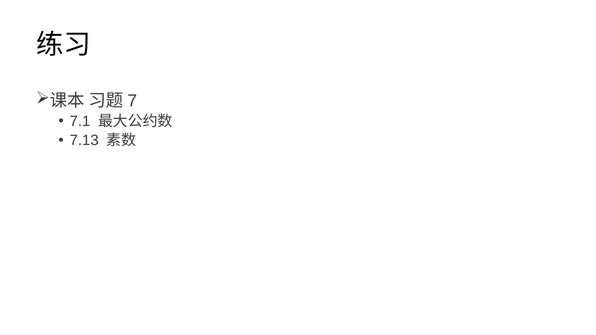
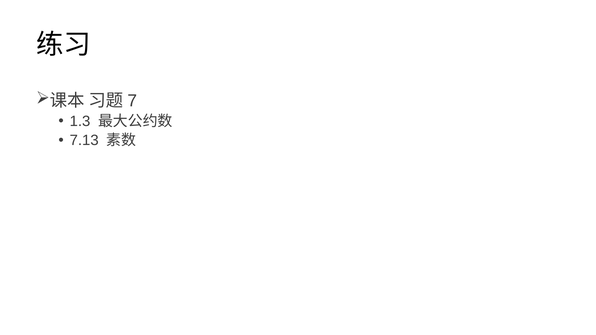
7.1: 7.1 -> 1.3
